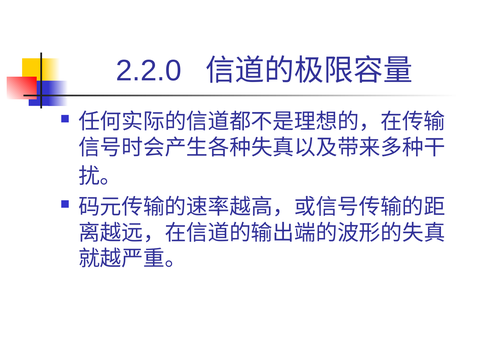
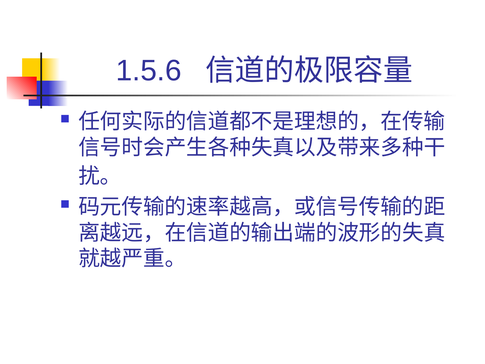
2.2.0: 2.2.0 -> 1.5.6
